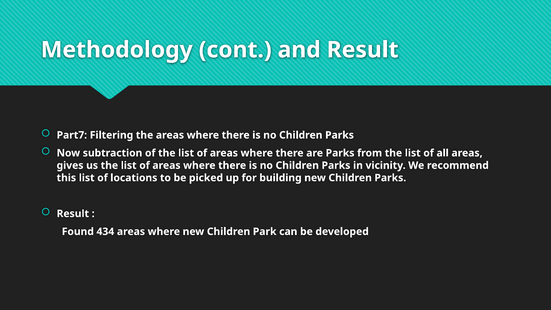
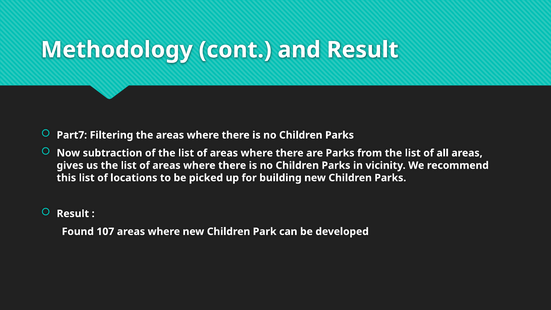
434: 434 -> 107
